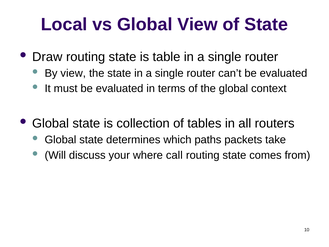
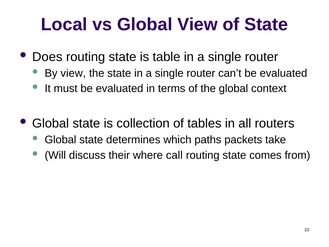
Draw: Draw -> Does
your: your -> their
